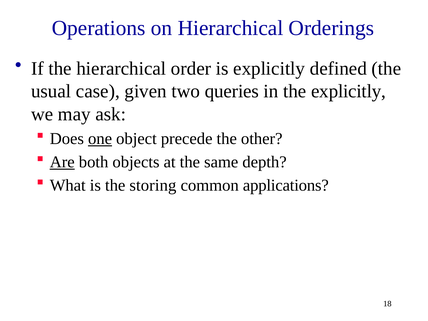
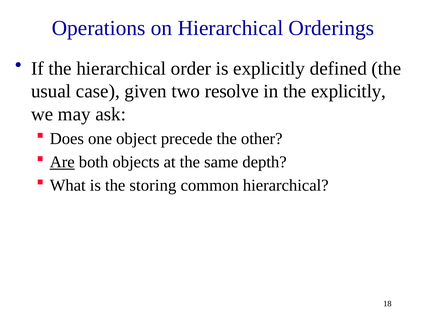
queries: queries -> resolve
one underline: present -> none
common applications: applications -> hierarchical
